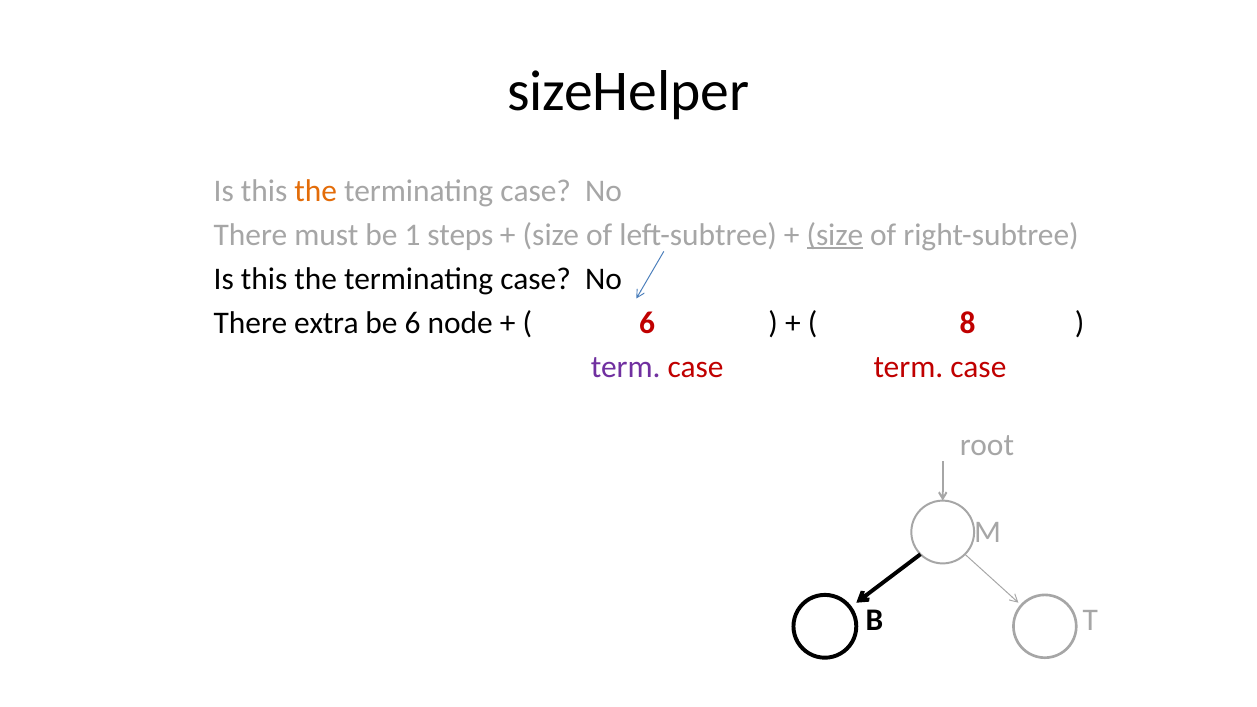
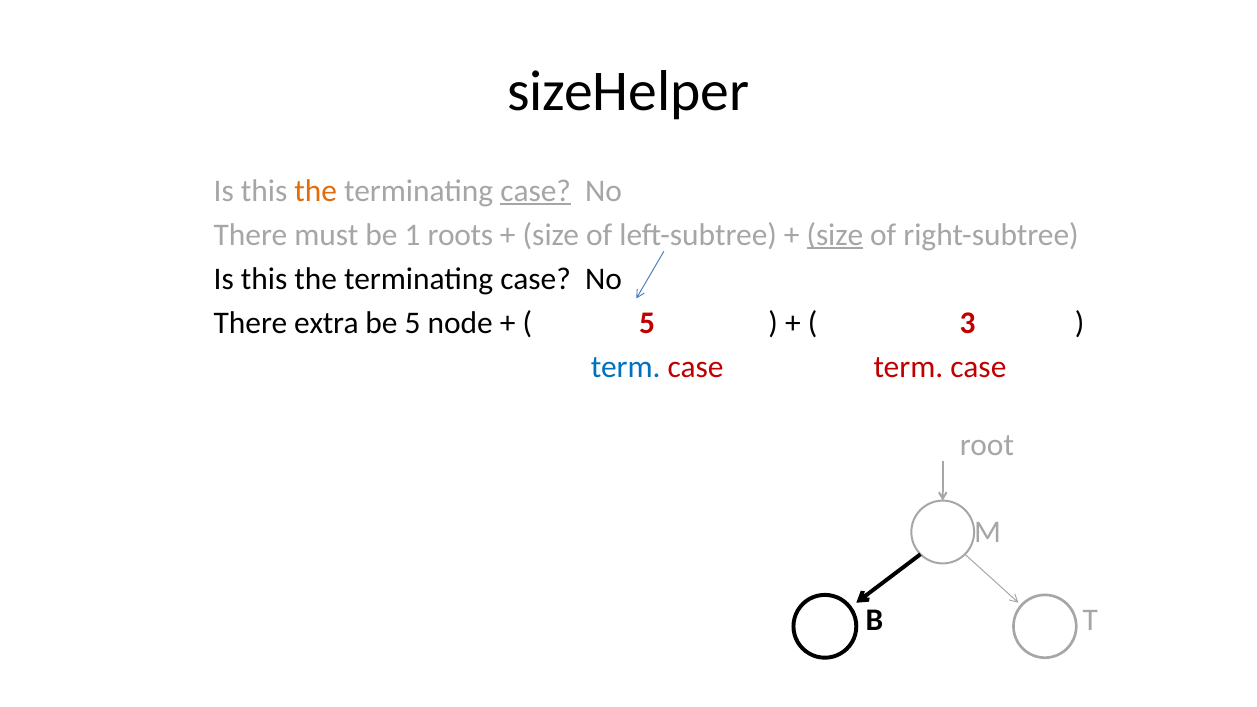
case at (536, 191) underline: none -> present
steps: steps -> roots
be 6: 6 -> 5
6 at (647, 323): 6 -> 5
8: 8 -> 3
term at (626, 367) colour: purple -> blue
